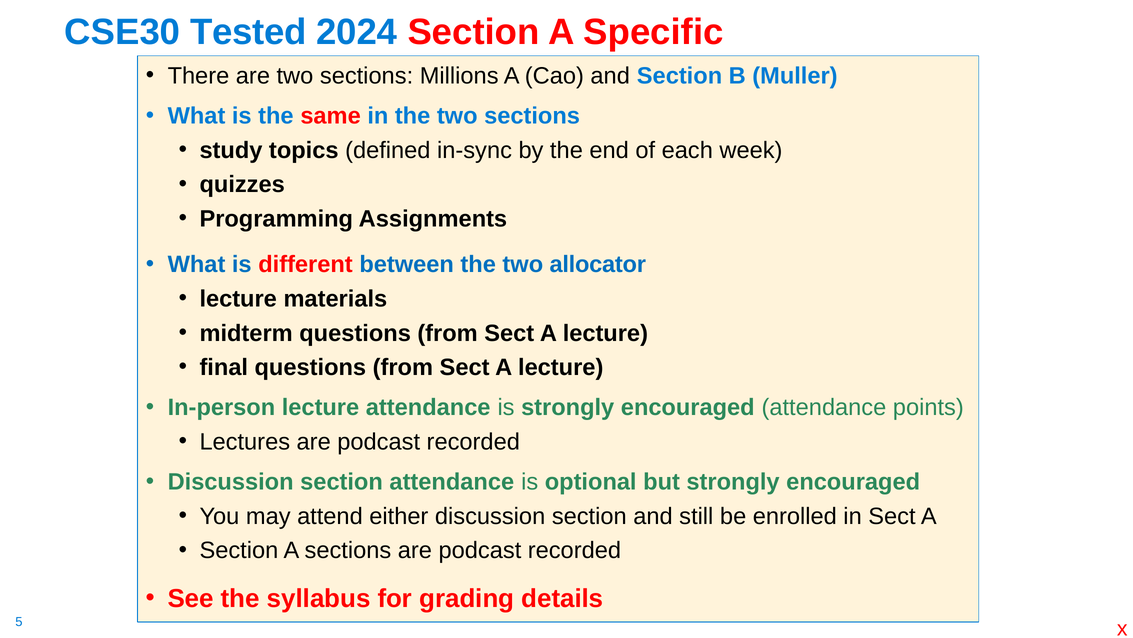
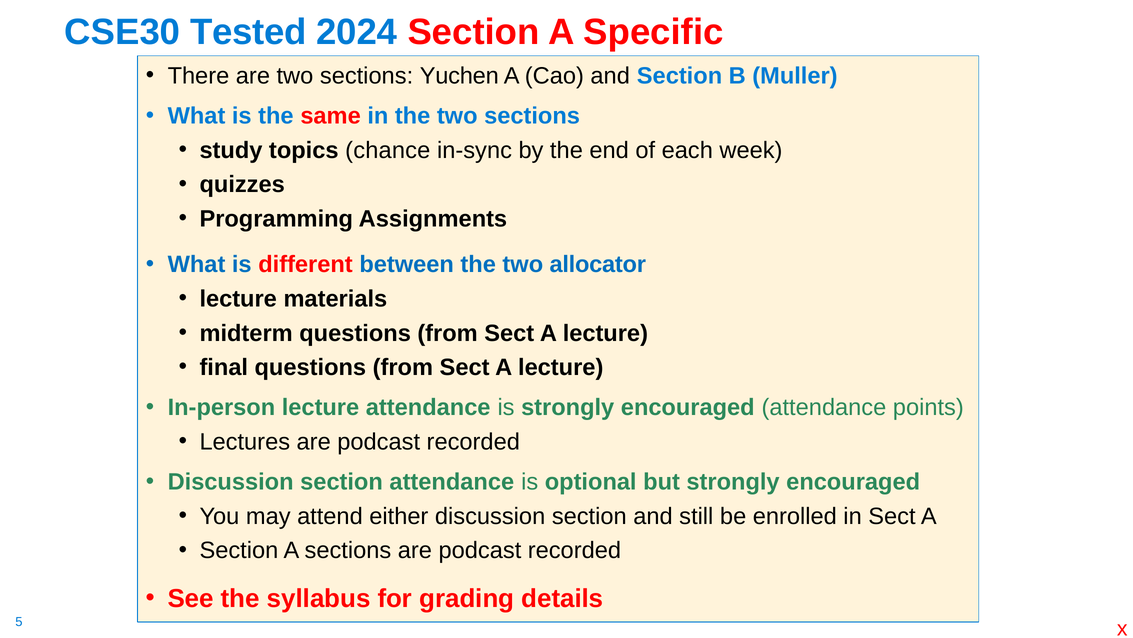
Millions: Millions -> Yuchen
defined: defined -> chance
